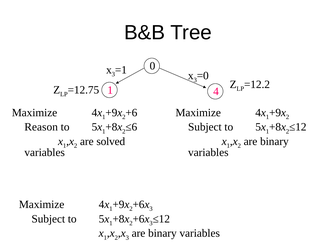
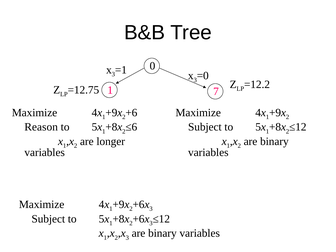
4: 4 -> 7
solved: solved -> longer
